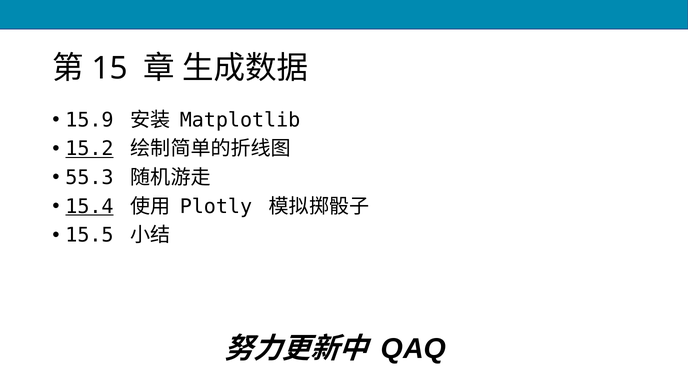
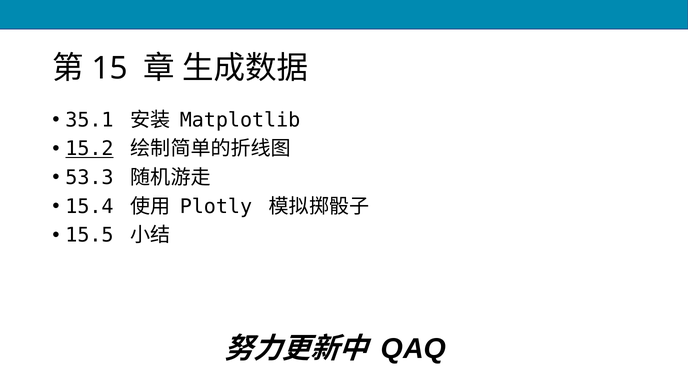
15.9: 15.9 -> 35.1
55.3: 55.3 -> 53.3
15.4 underline: present -> none
